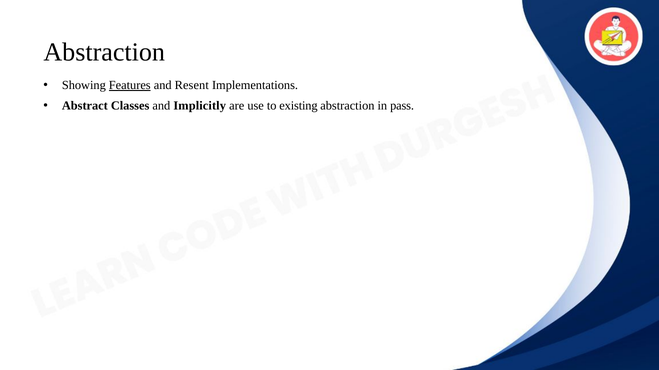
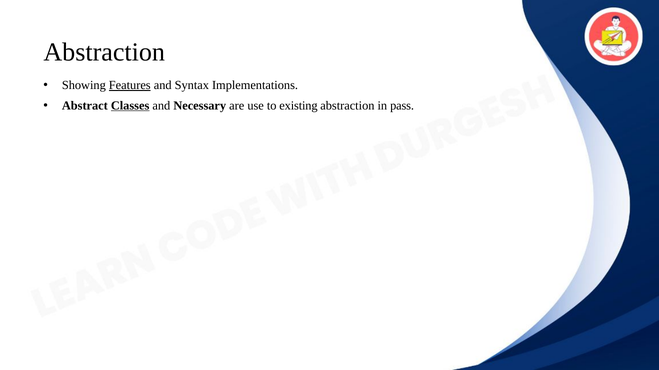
Resent: Resent -> Syntax
Classes underline: none -> present
Implicitly: Implicitly -> Necessary
